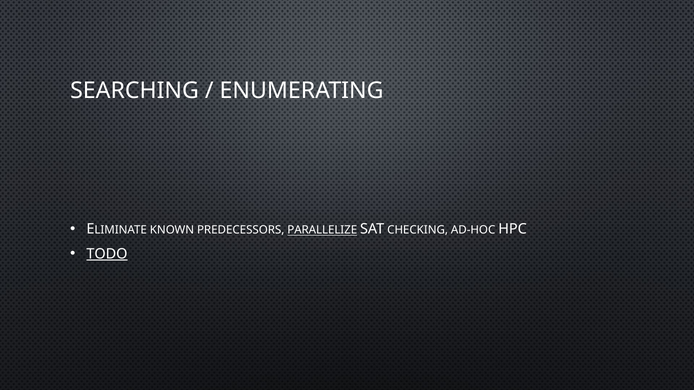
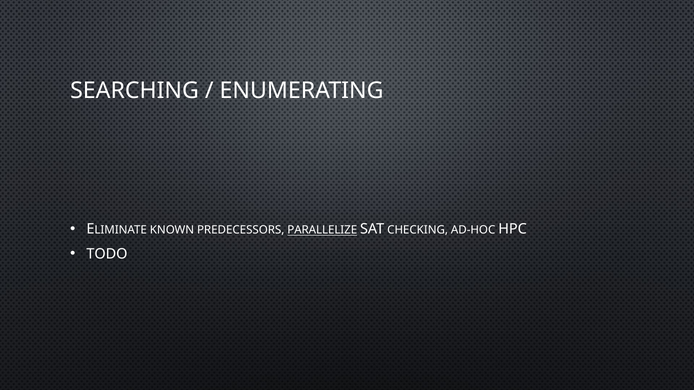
TODO underline: present -> none
